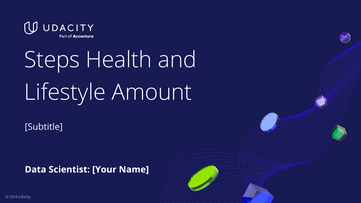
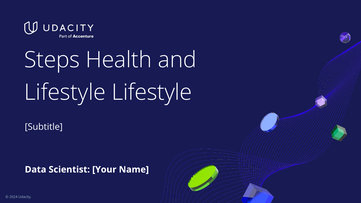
Lifestyle Amount: Amount -> Lifestyle
